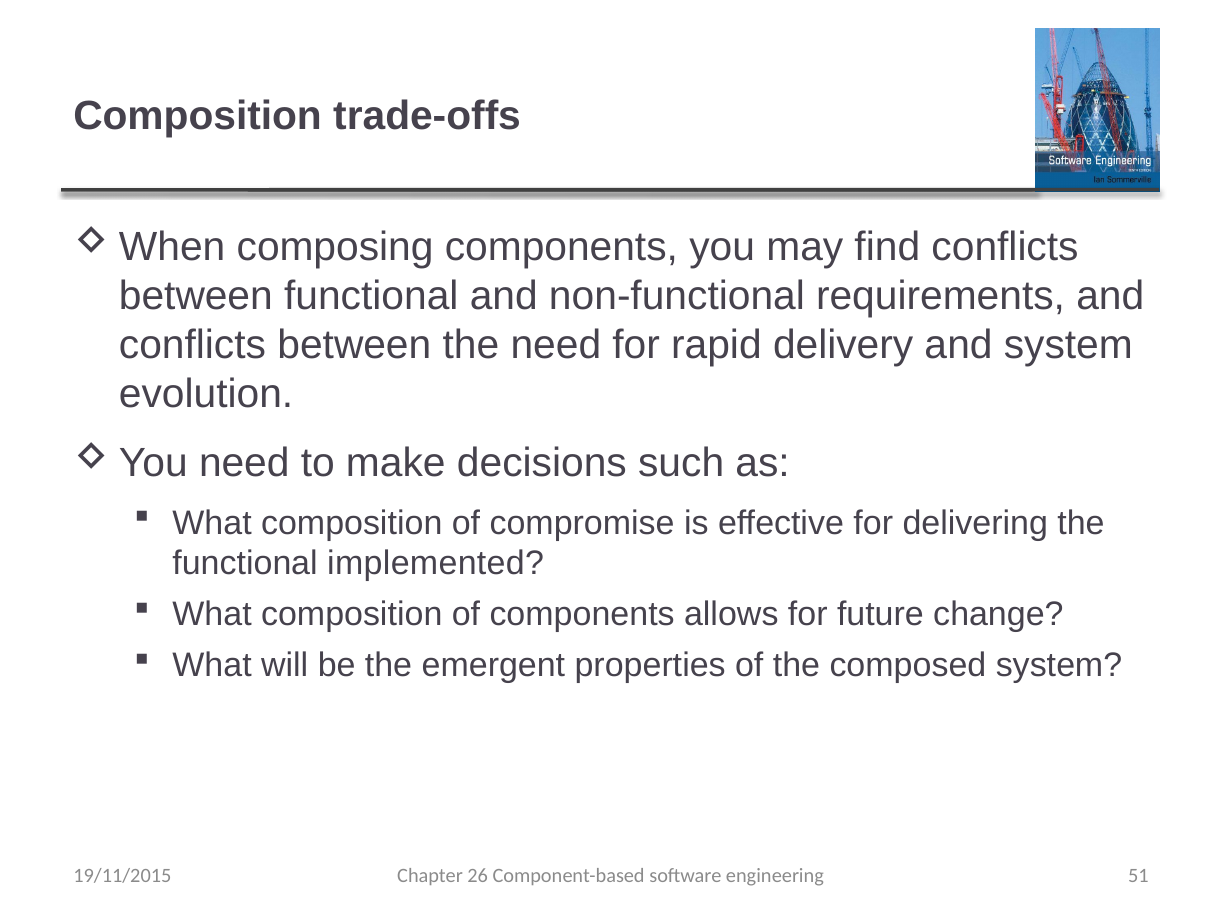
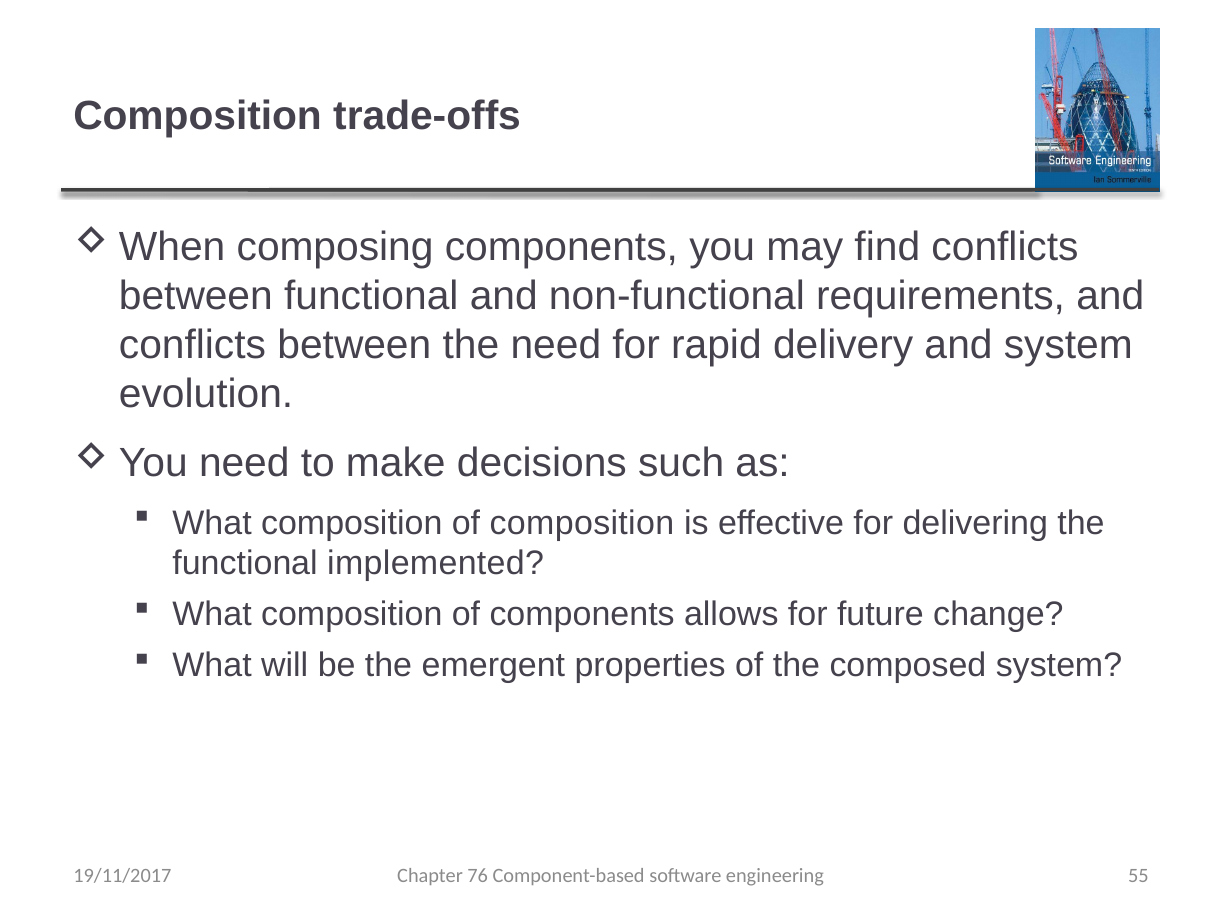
of compromise: compromise -> composition
26: 26 -> 76
51: 51 -> 55
19/11/2015: 19/11/2015 -> 19/11/2017
